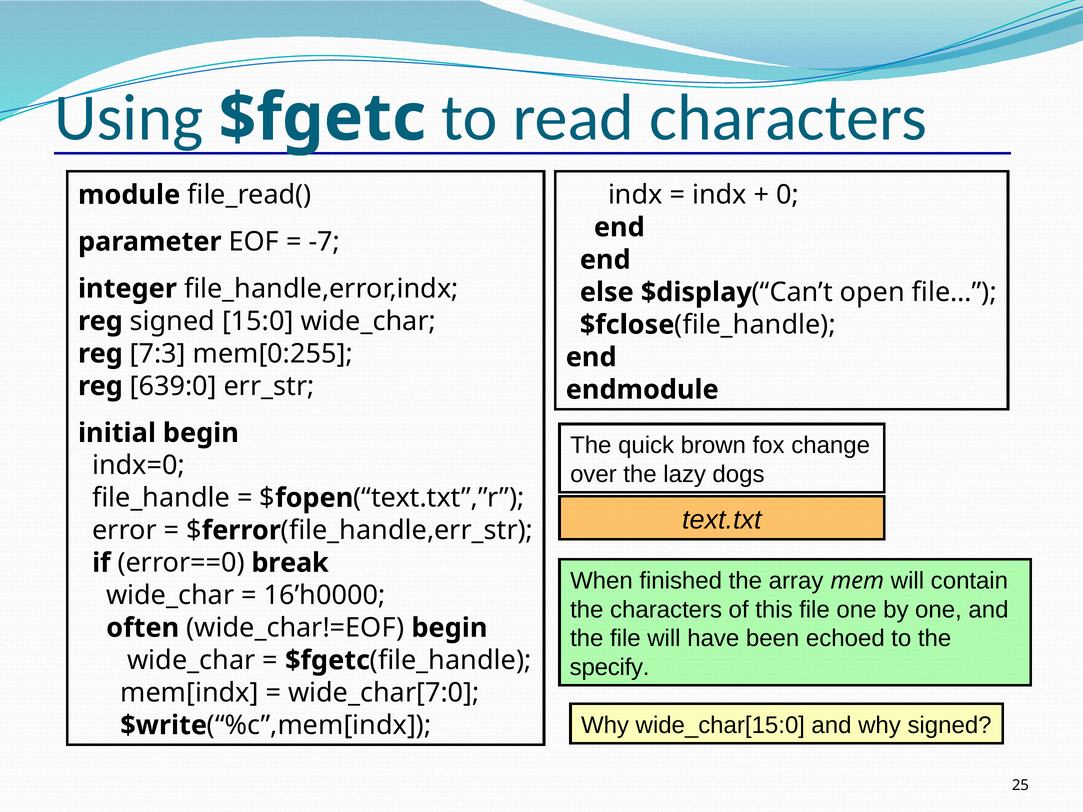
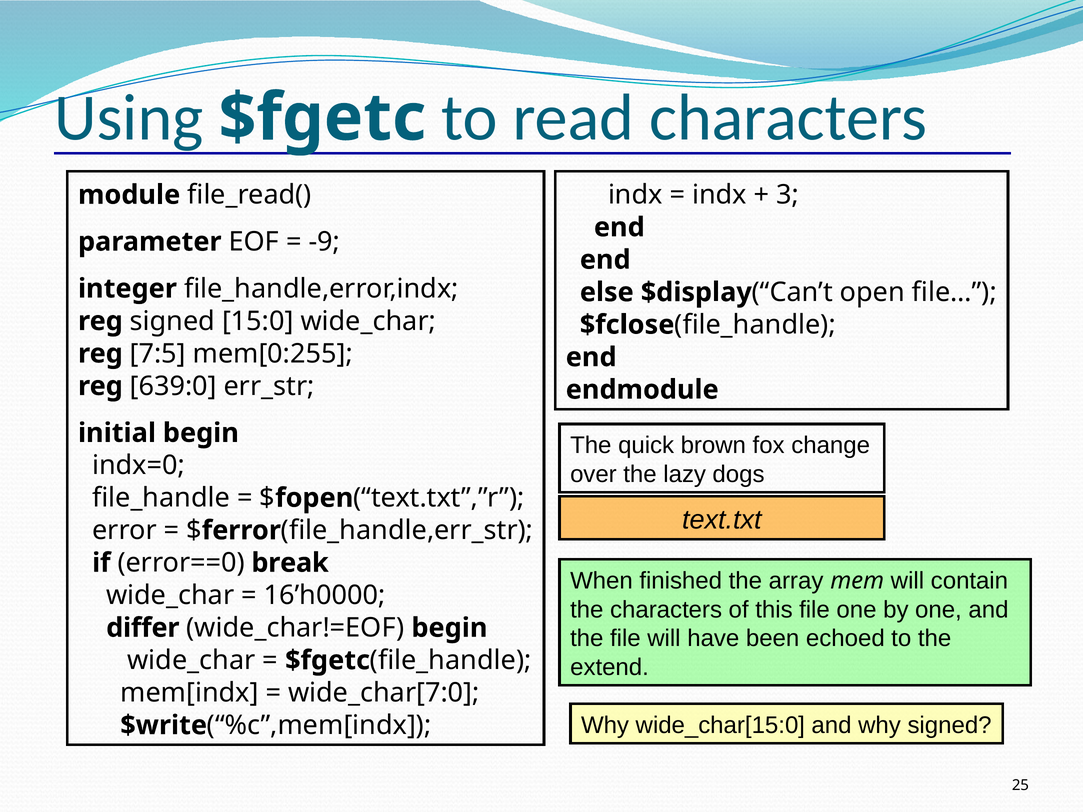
0: 0 -> 3
-7: -7 -> -9
7:3: 7:3 -> 7:5
often: often -> differ
specify: specify -> extend
